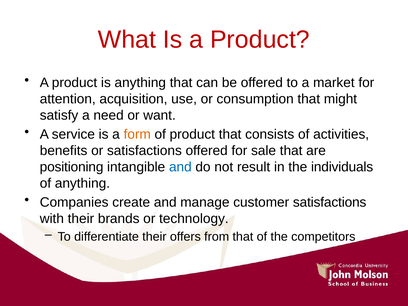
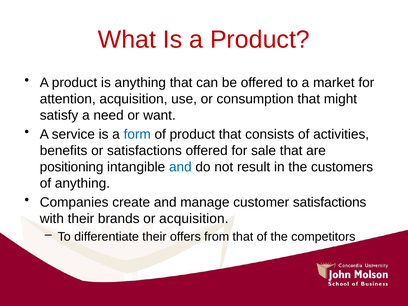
form colour: orange -> blue
individuals: individuals -> customers
or technology: technology -> acquisition
